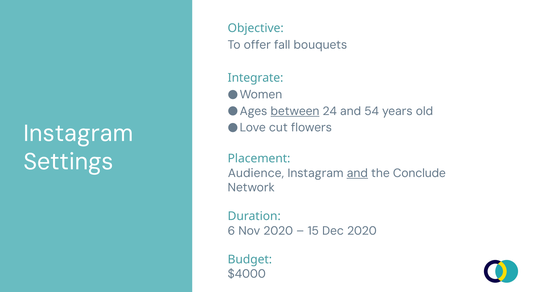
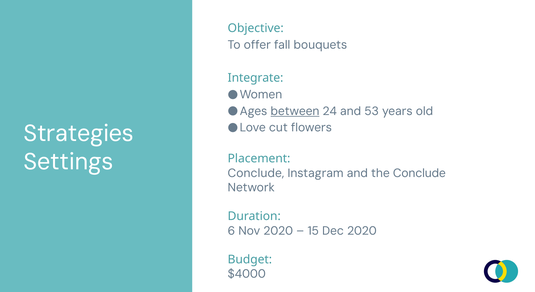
54: 54 -> 53
Instagram at (79, 134): Instagram -> Strategies
Audience at (256, 173): Audience -> Conclude
and at (357, 173) underline: present -> none
